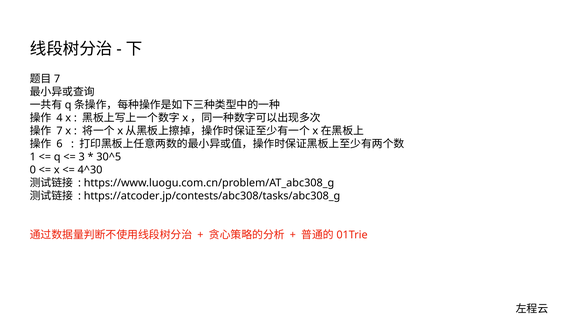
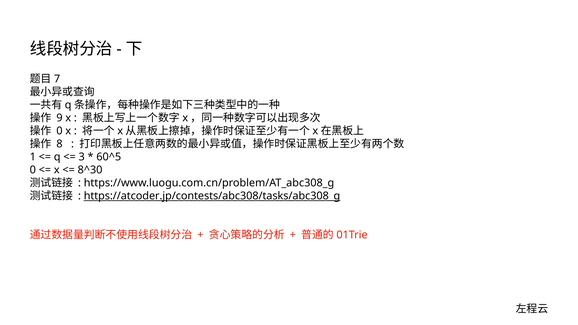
4: 4 -> 9
7 at (59, 131): 7 -> 0
6: 6 -> 8
30^5: 30^5 -> 60^5
4^30: 4^30 -> 8^30
https://atcoder.jp/contests/abc308/tasks/abc308_g underline: none -> present
